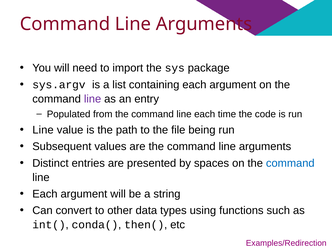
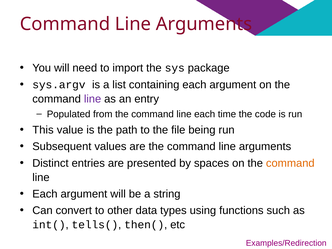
Line at (43, 130): Line -> This
command at (290, 163) colour: blue -> orange
conda(: conda( -> tells(
